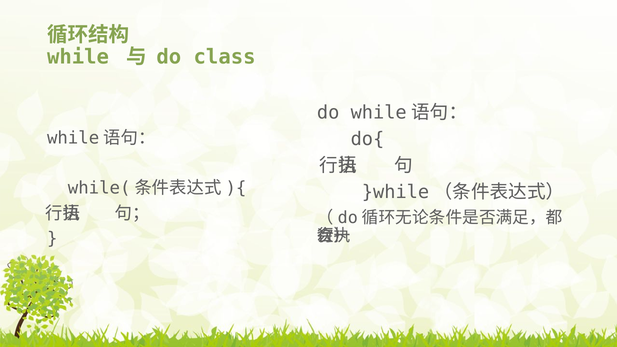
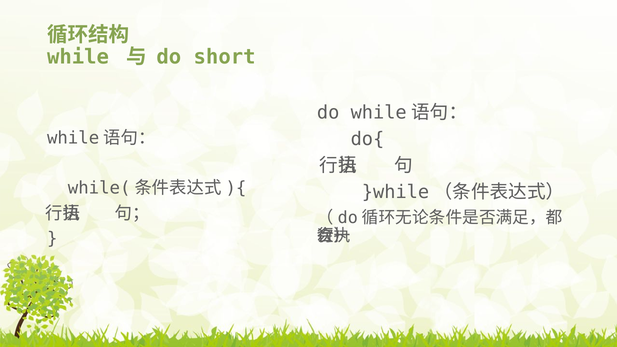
class: class -> short
